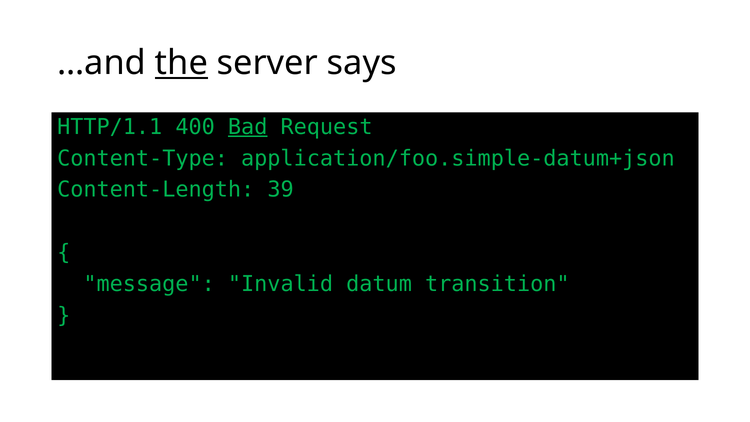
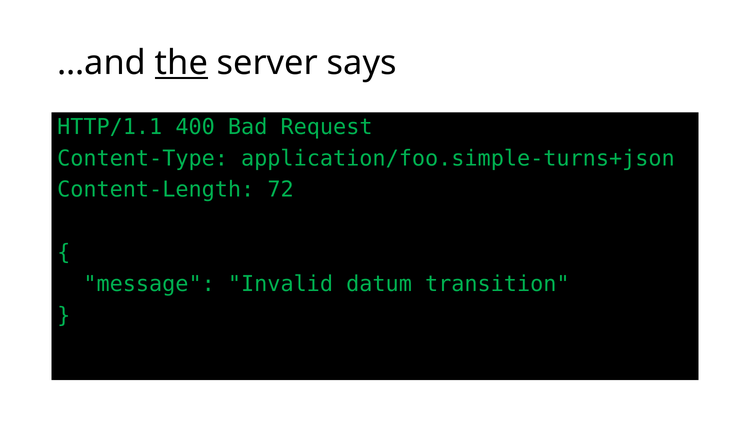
Bad underline: present -> none
application/foo.simple-datum+json: application/foo.simple-datum+json -> application/foo.simple-turns+json
39: 39 -> 72
